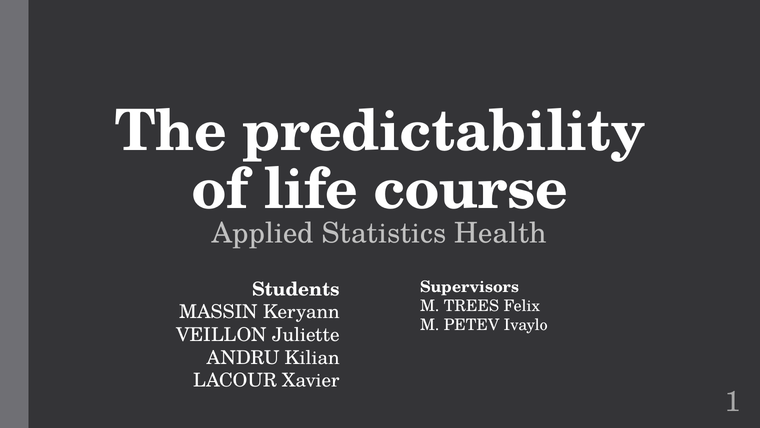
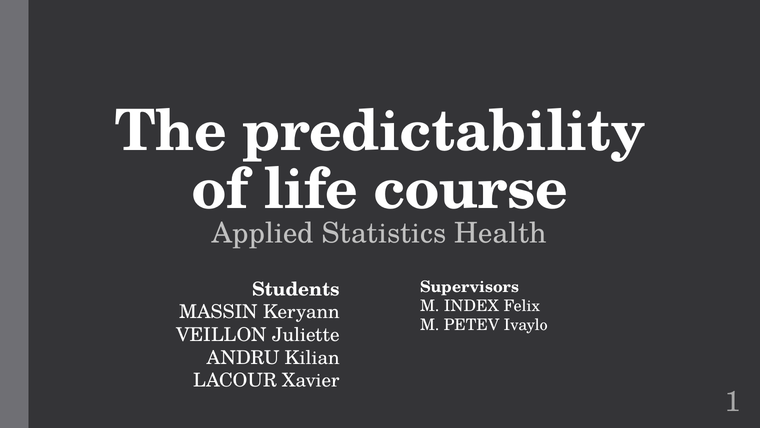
TREES: TREES -> INDEX
